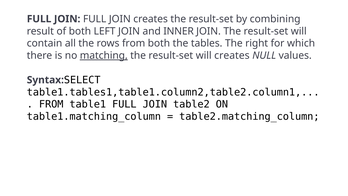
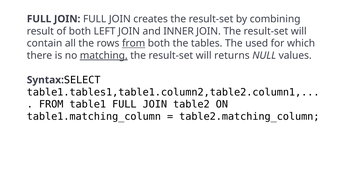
from at (134, 43) underline: none -> present
right: right -> used
will creates: creates -> returns
